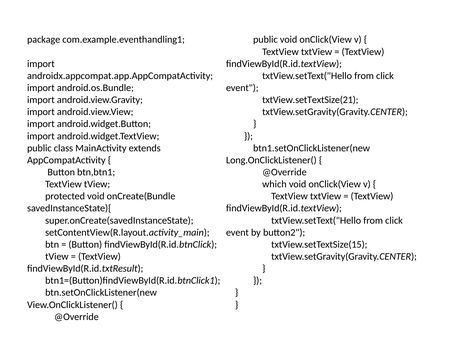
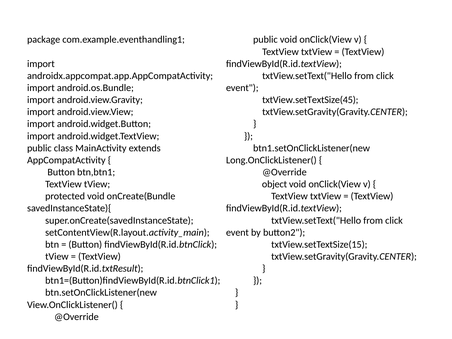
txtView.setTextSize(21: txtView.setTextSize(21 -> txtView.setTextSize(45
which: which -> object
